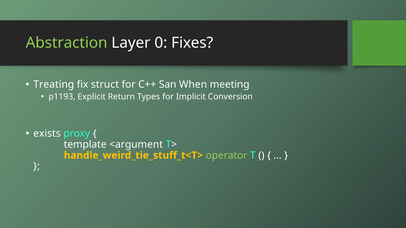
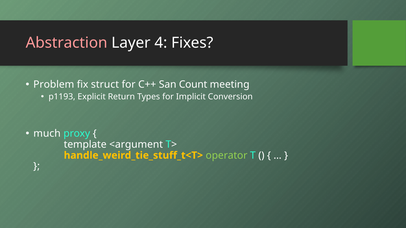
Abstraction colour: light green -> pink
0: 0 -> 4
Treating: Treating -> Problem
When: When -> Count
exists: exists -> much
